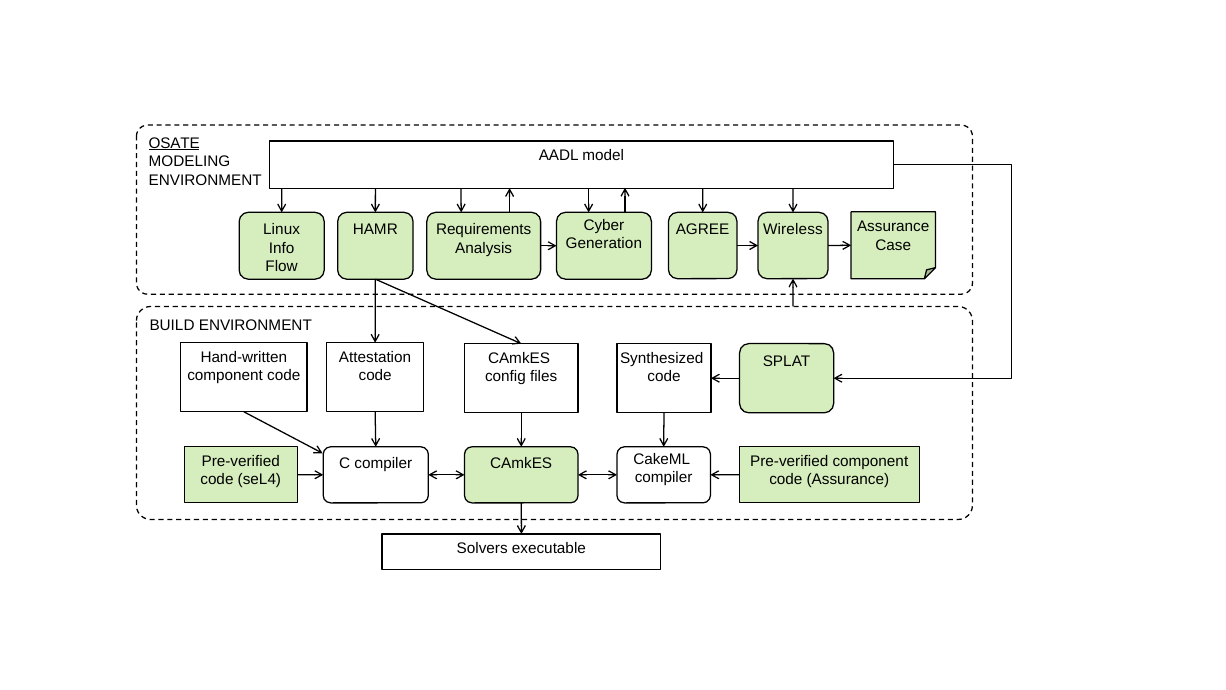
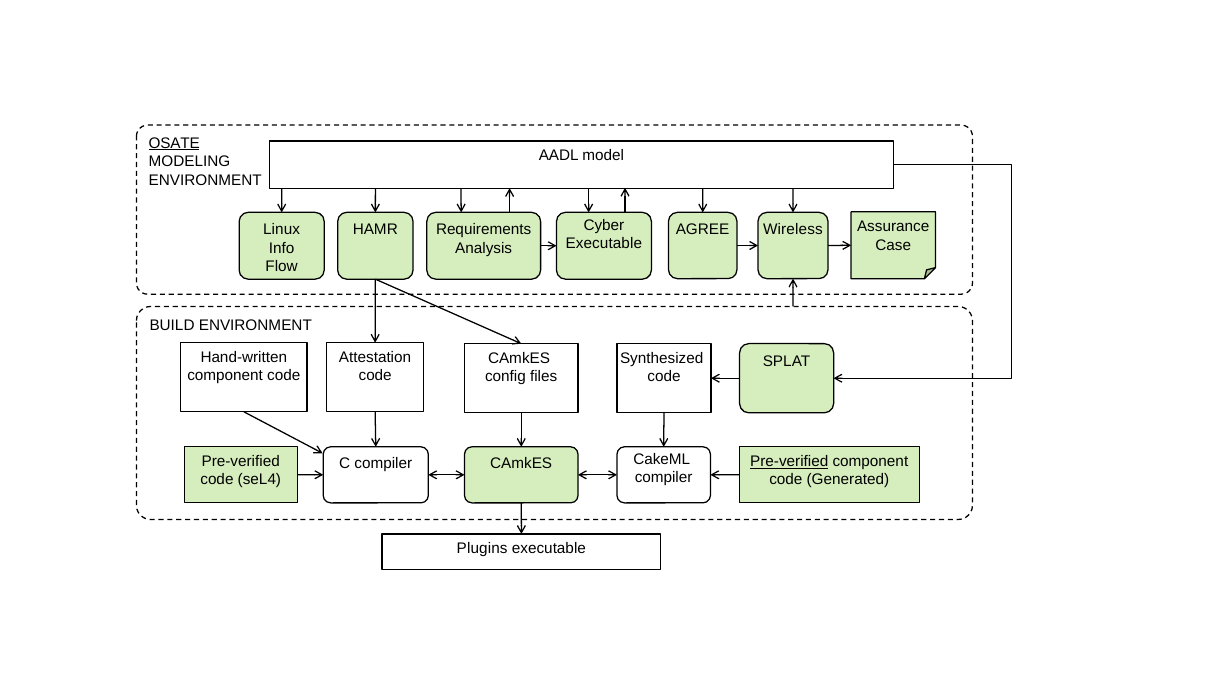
Generation at (604, 243): Generation -> Executable
Pre-verified at (789, 461) underline: none -> present
code Assurance: Assurance -> Generated
Solvers: Solvers -> Plugins
